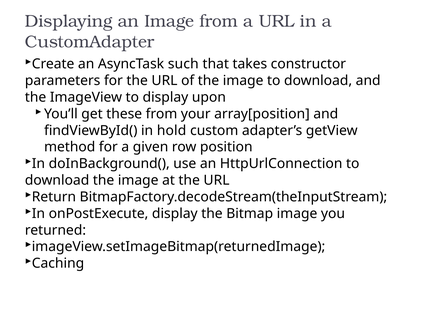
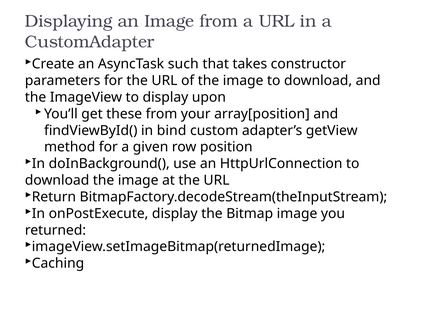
hold: hold -> bind
